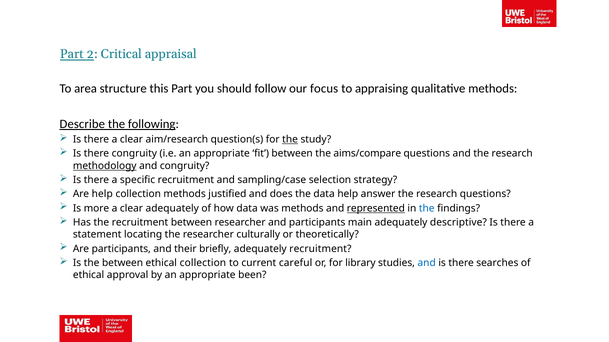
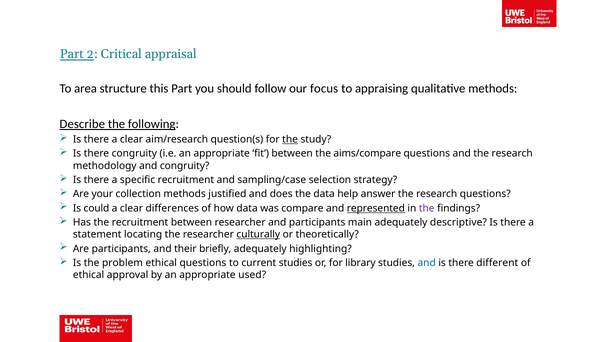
methodology underline: present -> none
Are help: help -> your
more: more -> could
clear adequately: adequately -> differences
was methods: methods -> compare
the at (427, 209) colour: blue -> purple
culturally underline: none -> present
adequately recruitment: recruitment -> highlighting
the between: between -> problem
ethical collection: collection -> questions
current careful: careful -> studies
searches: searches -> different
been: been -> used
